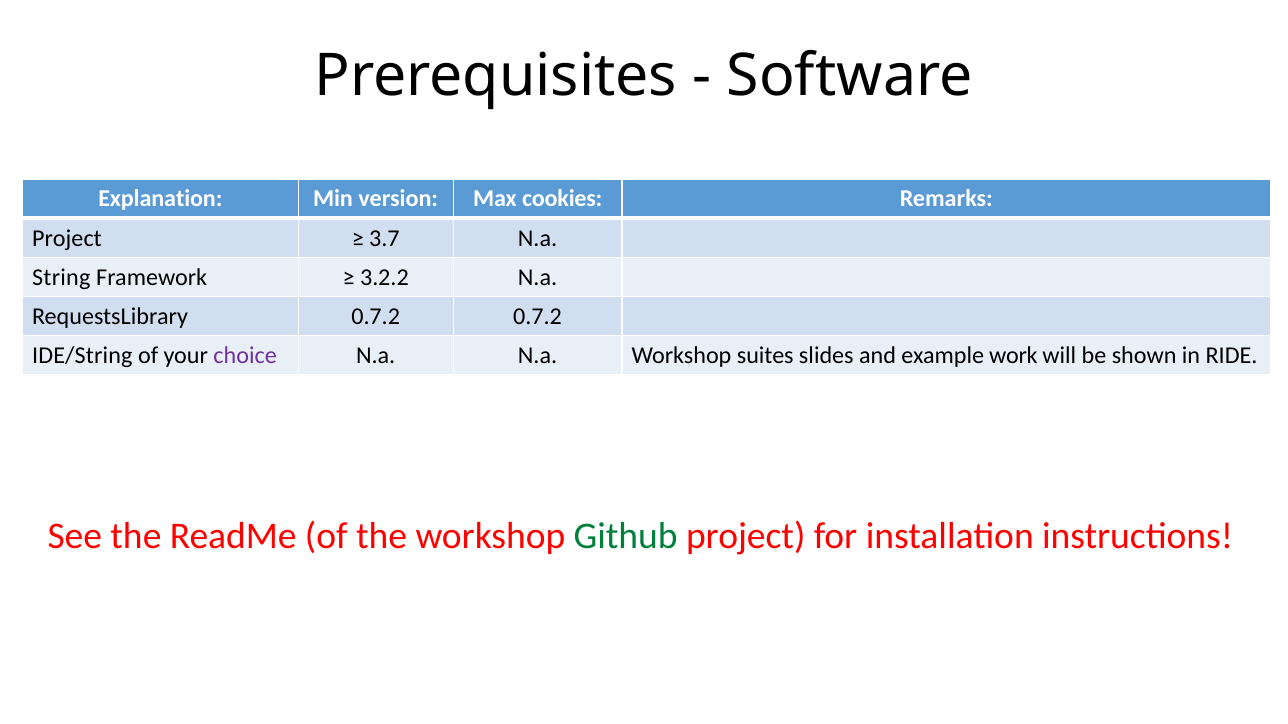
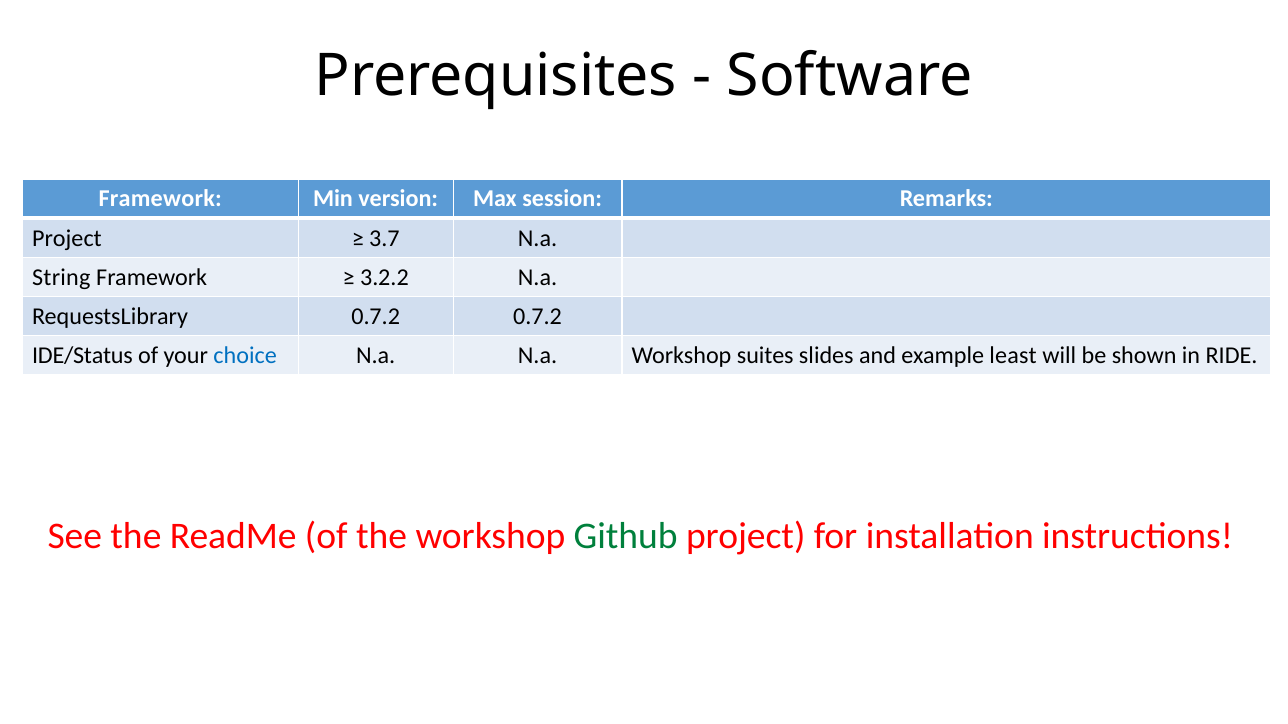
Explanation at (160, 199): Explanation -> Framework
cookies: cookies -> session
IDE/String: IDE/String -> IDE/Status
choice colour: purple -> blue
work: work -> least
